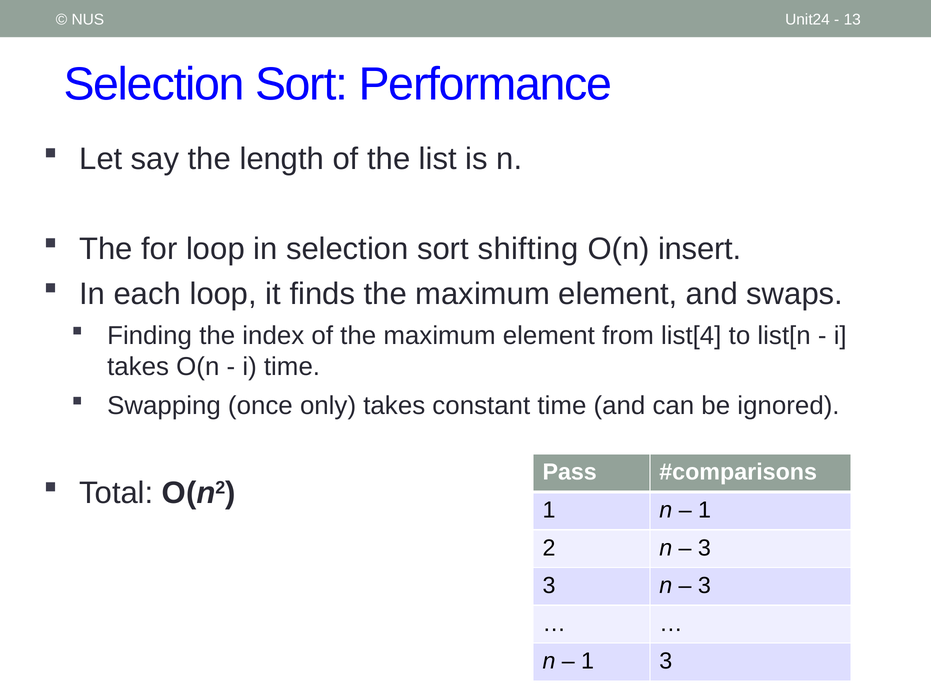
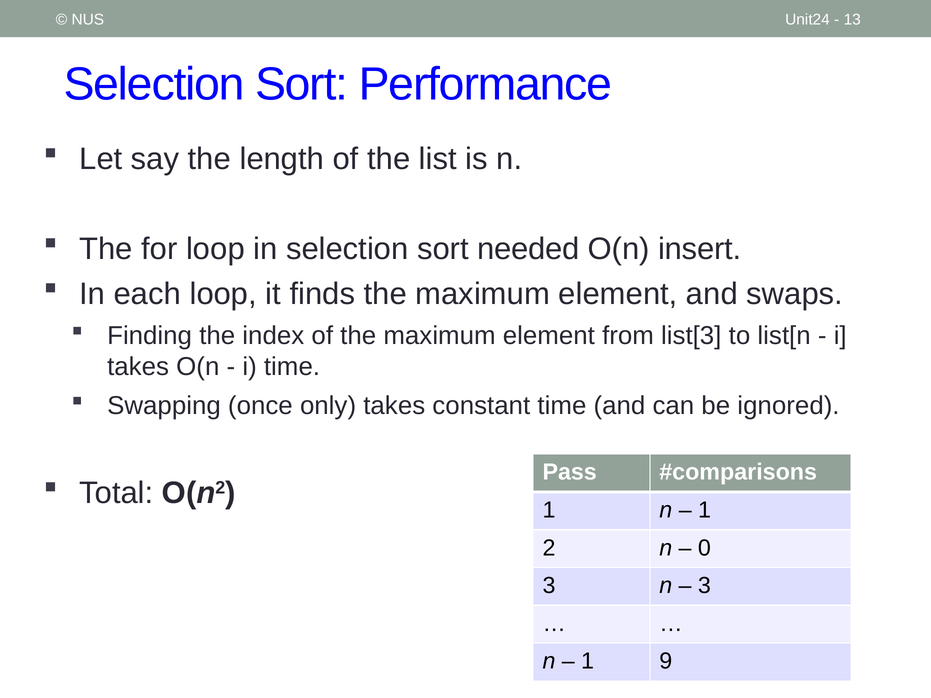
shifting: shifting -> needed
list[4: list[4 -> list[3
3 at (704, 548): 3 -> 0
1 3: 3 -> 9
